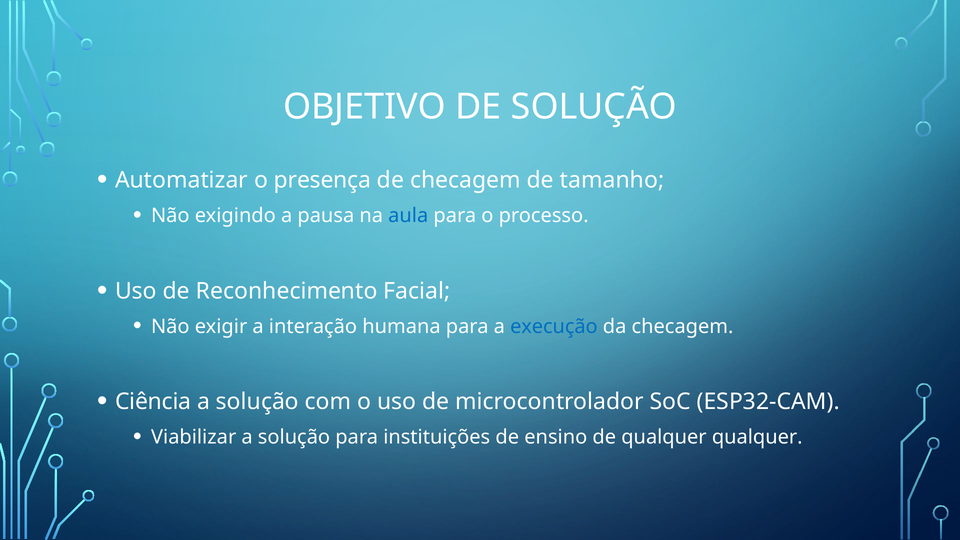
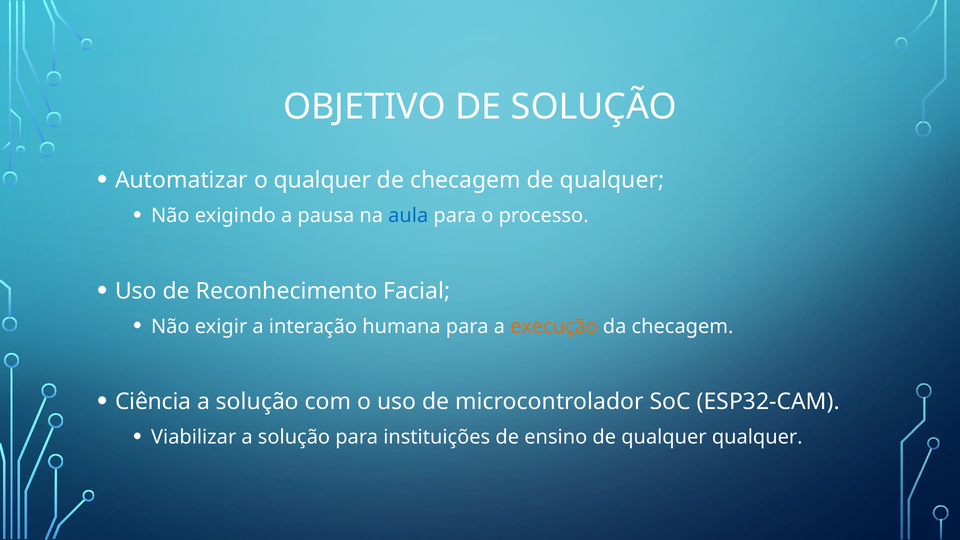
o presença: presença -> qualquer
checagem de tamanho: tamanho -> qualquer
execução colour: blue -> orange
